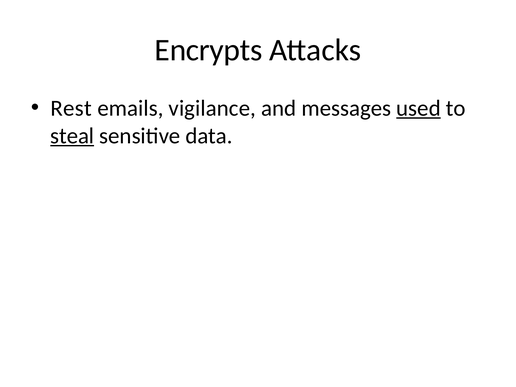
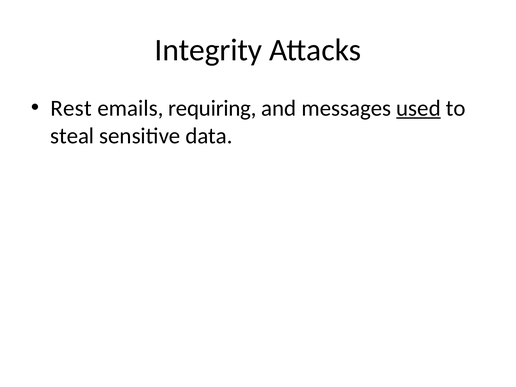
Encrypts: Encrypts -> Integrity
vigilance: vigilance -> requiring
steal underline: present -> none
